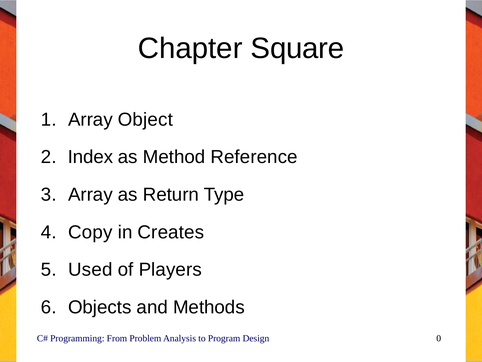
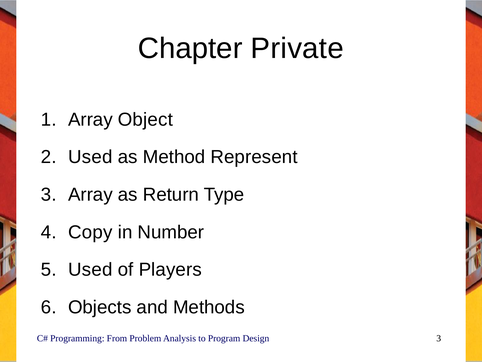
Square: Square -> Private
2 Index: Index -> Used
Reference: Reference -> Represent
Creates: Creates -> Number
Design 0: 0 -> 3
